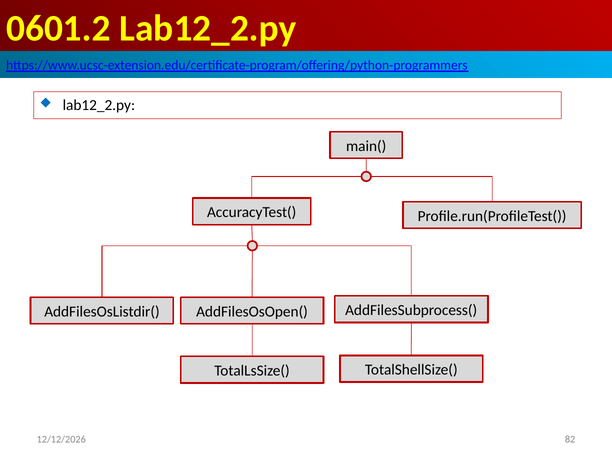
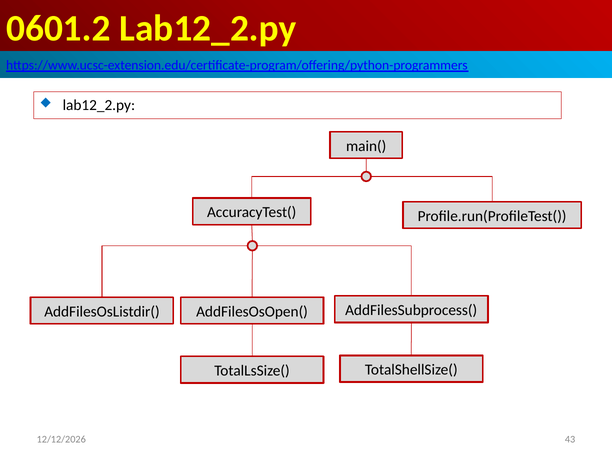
82: 82 -> 43
